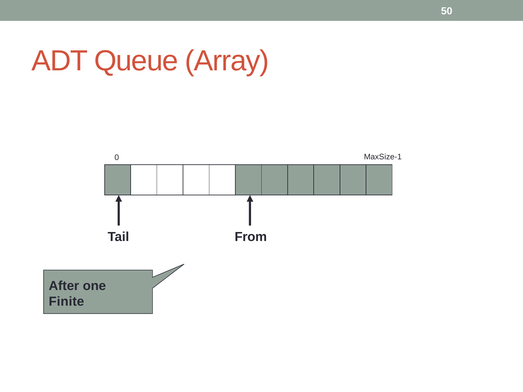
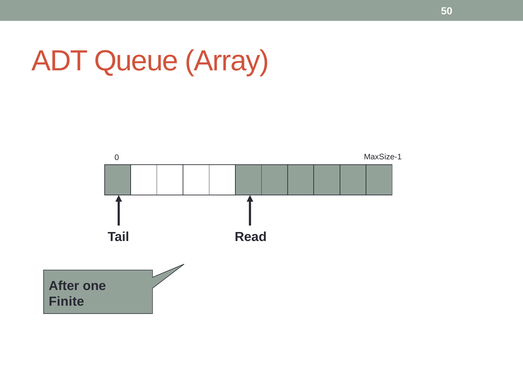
From: From -> Read
